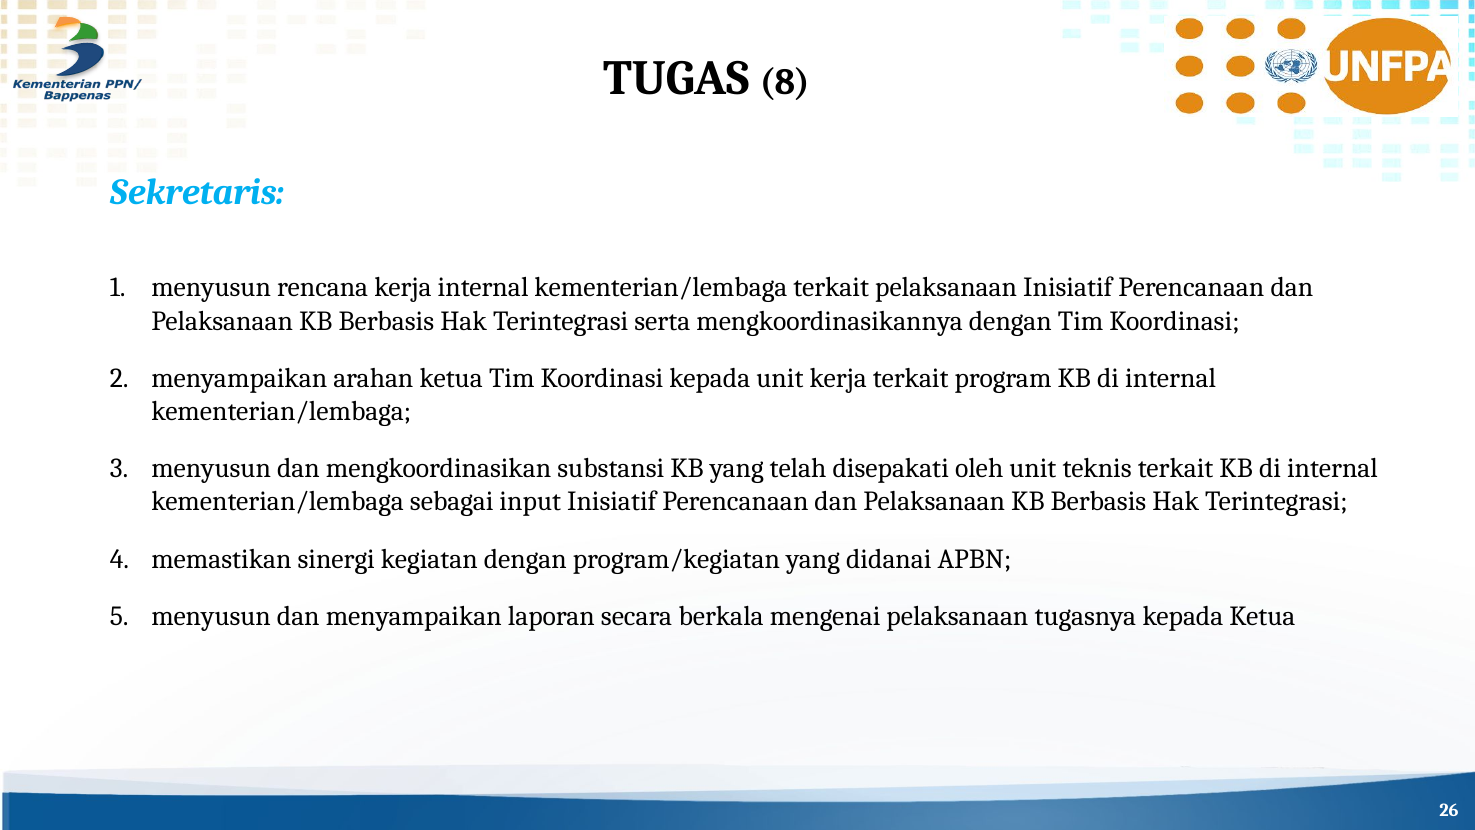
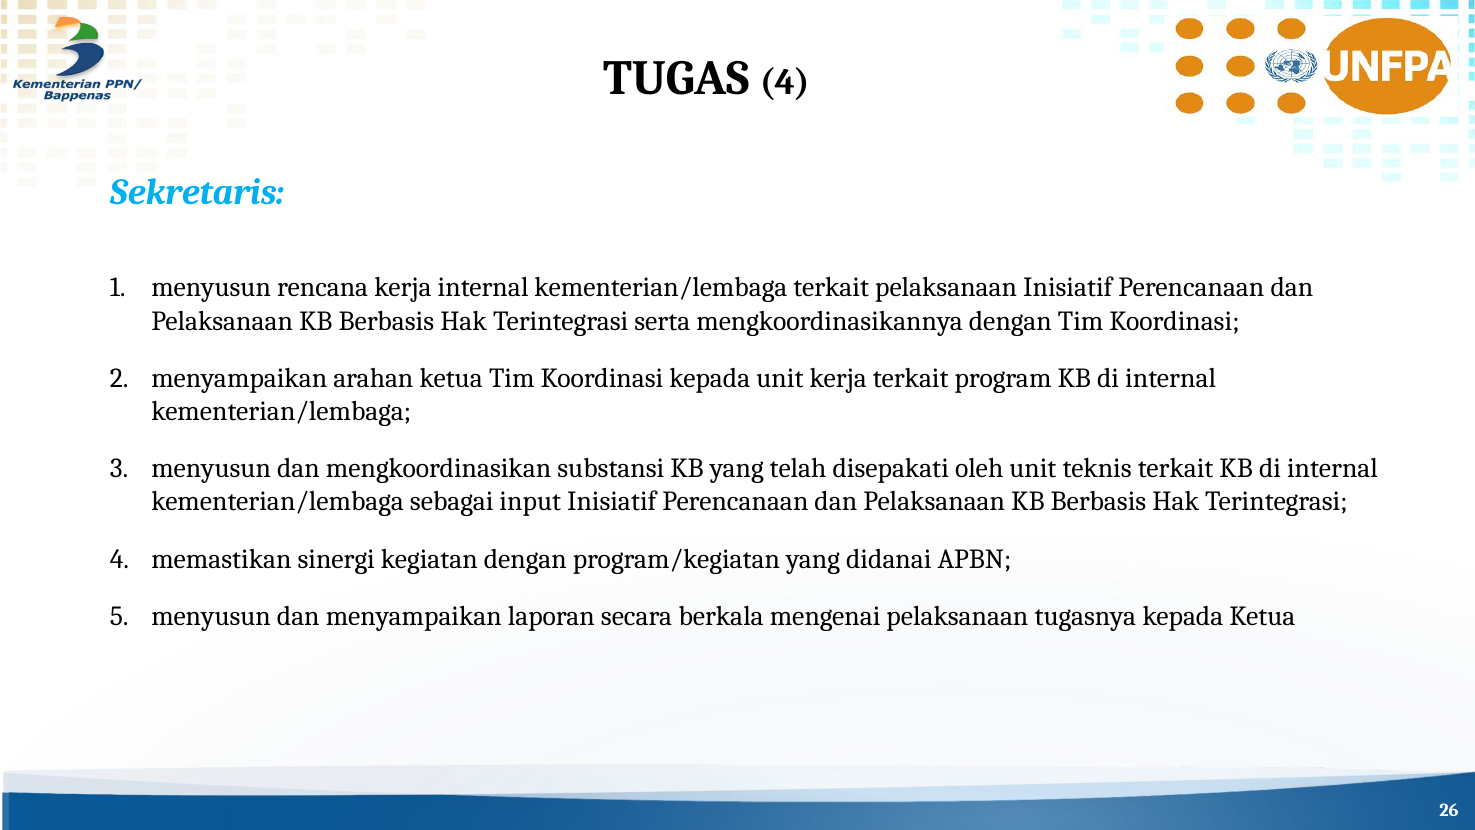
TUGAS 8: 8 -> 4
